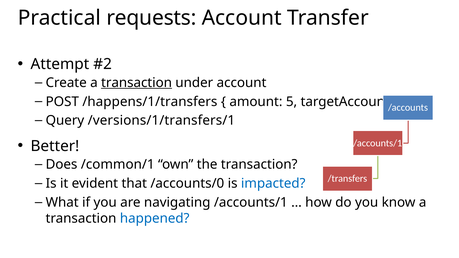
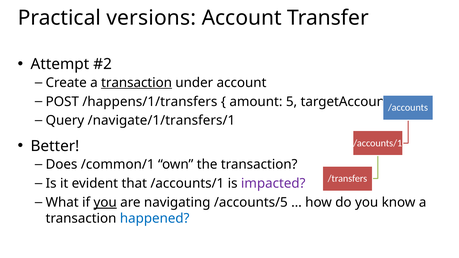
requests: requests -> versions
/versions/1/transfers/1: /versions/1/transfers/1 -> /navigate/1/transfers/1
that /accounts/0: /accounts/0 -> /accounts/1
impacted colour: blue -> purple
you at (105, 203) underline: none -> present
navigating /accounts/1: /accounts/1 -> /accounts/5
